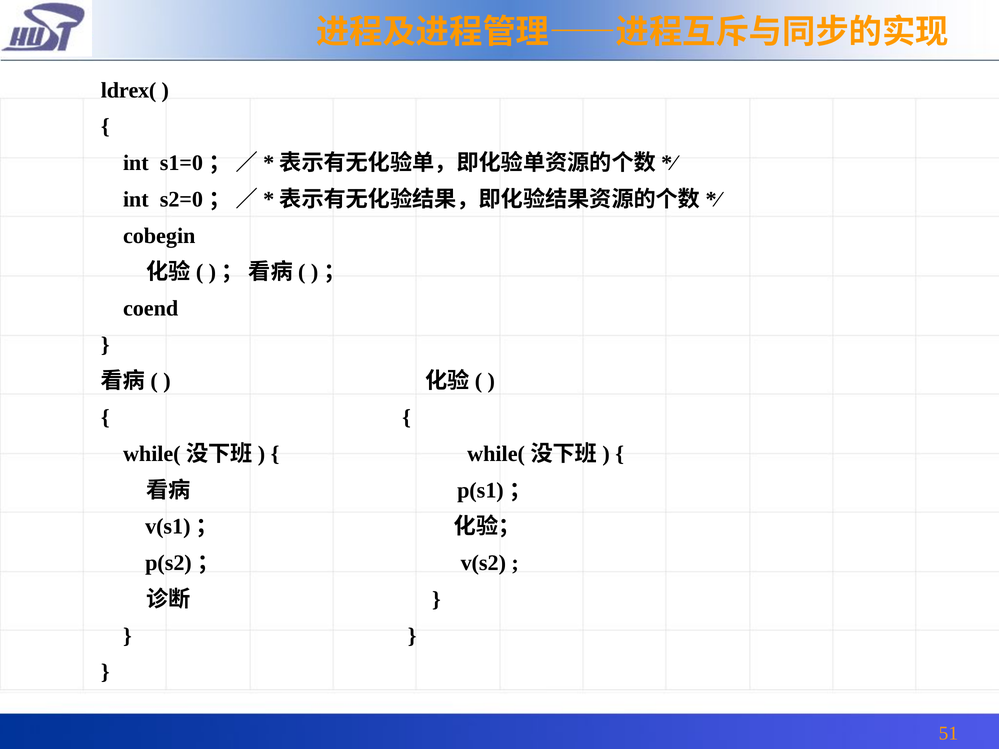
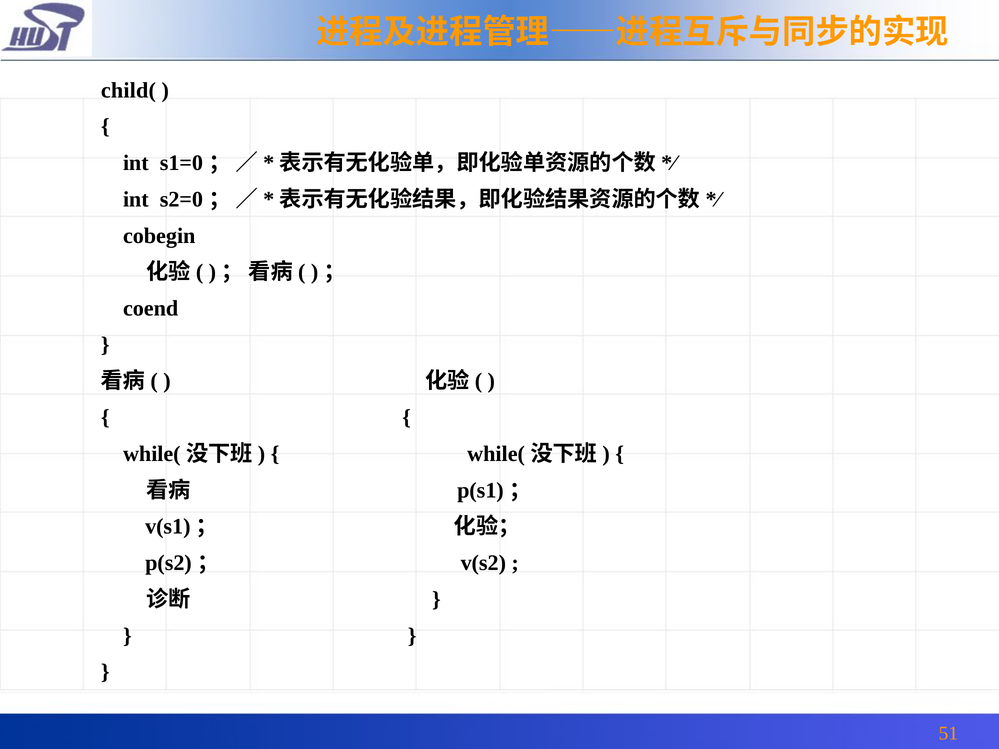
ldrex(: ldrex( -> child(
